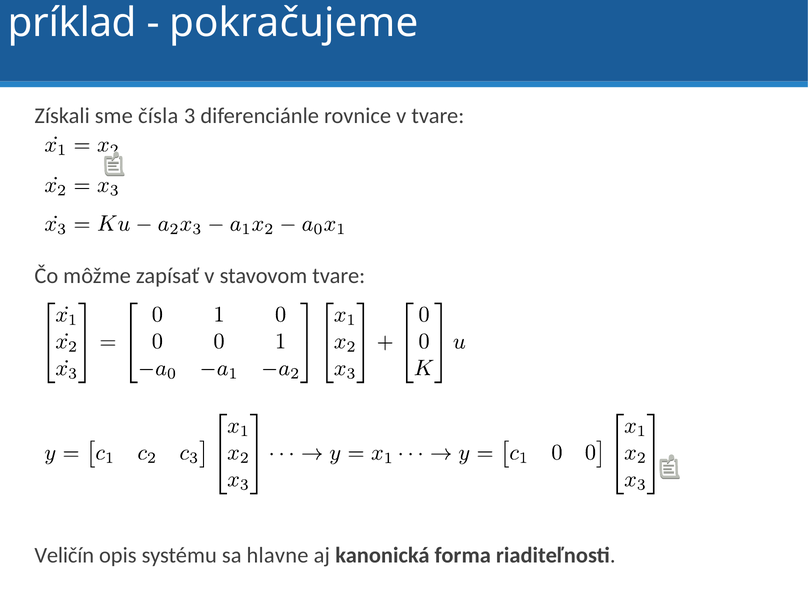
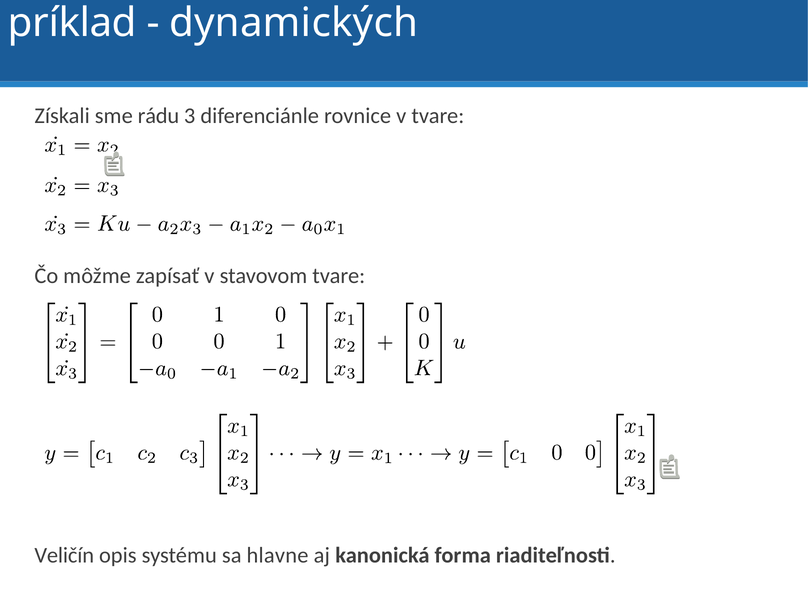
pokračujeme: pokračujeme -> dynamických
čísla: čísla -> rádu
